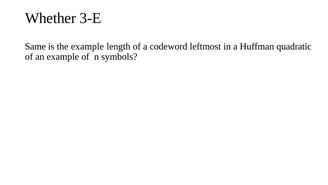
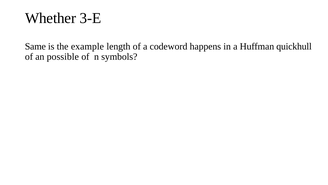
leftmost: leftmost -> happens
quadratic: quadratic -> quickhull
an example: example -> possible
